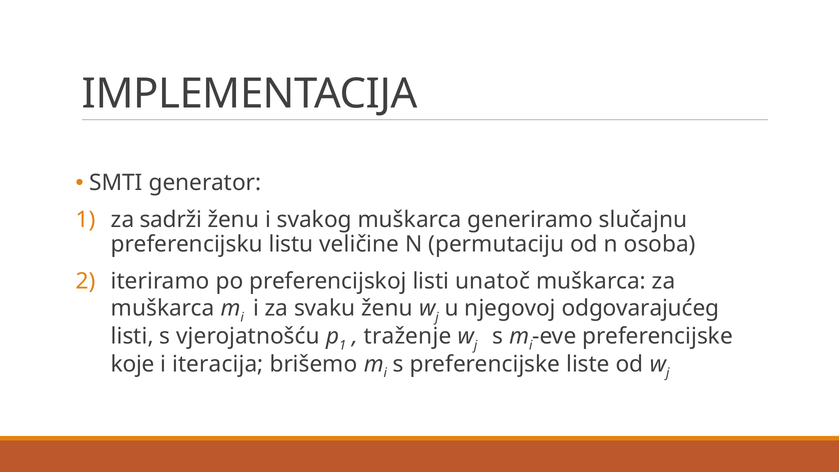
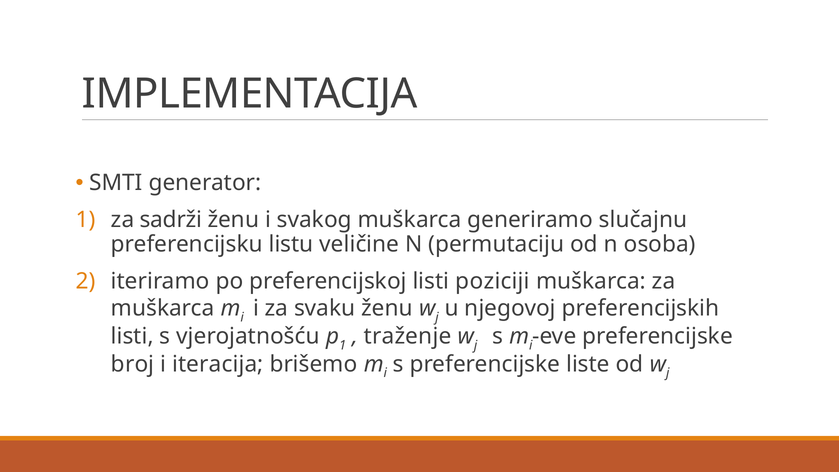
unatoč: unatoč -> poziciji
odgovarajućeg: odgovarajućeg -> preferencijskih
koje: koje -> broj
